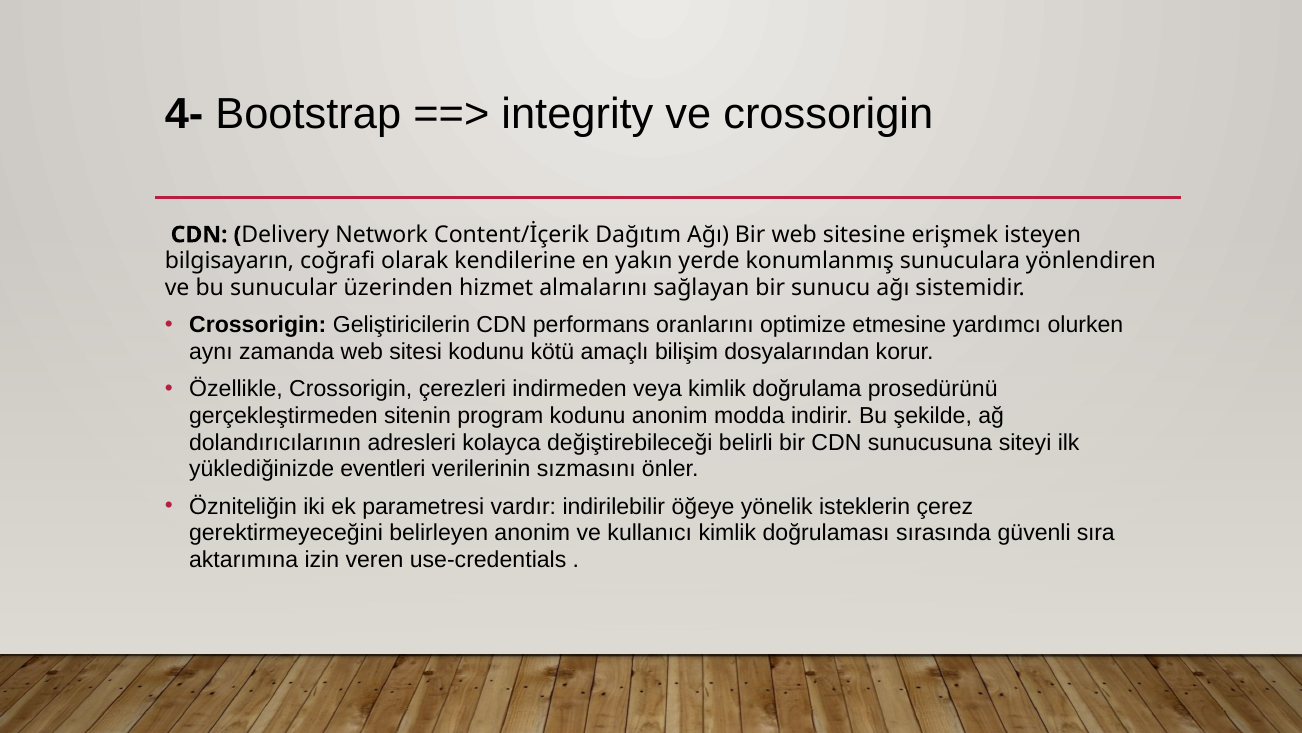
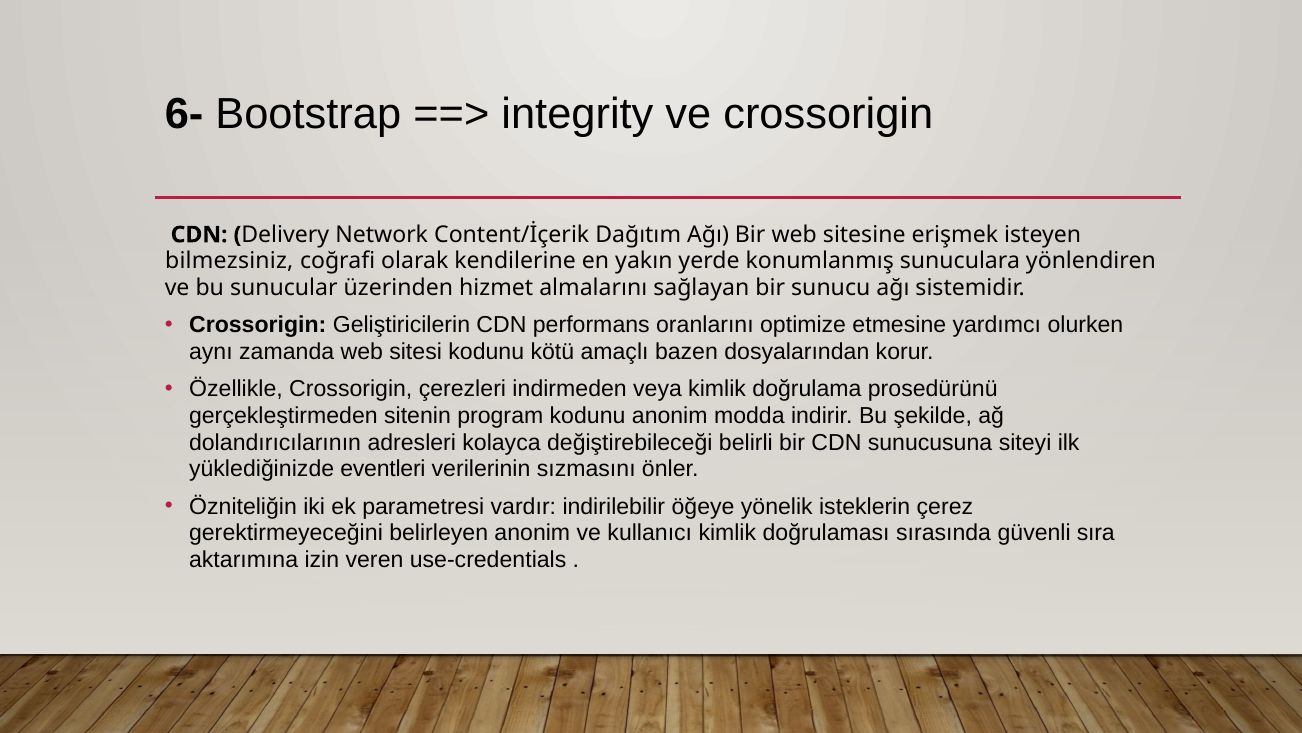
4-: 4- -> 6-
bilgisayarın: bilgisayarın -> bilmezsiniz
bilişim: bilişim -> bazen
